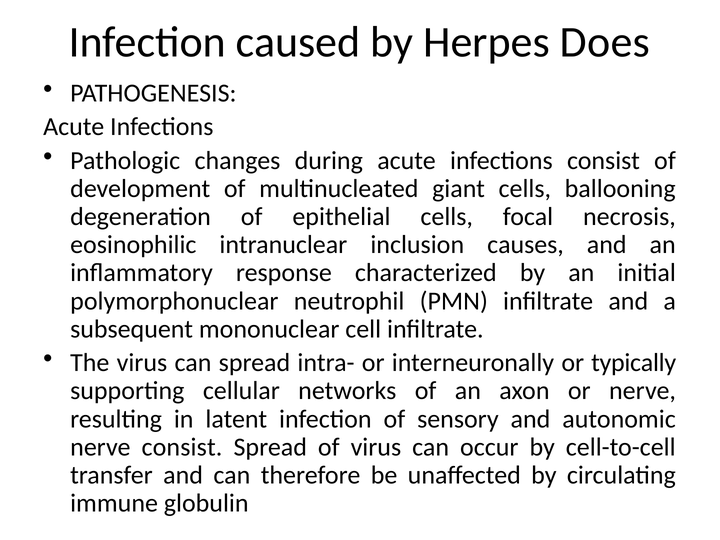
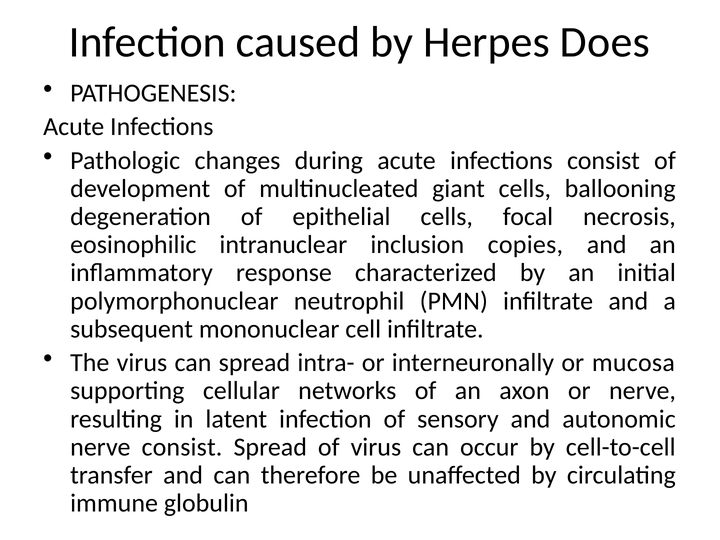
causes: causes -> copies
typically: typically -> mucosa
